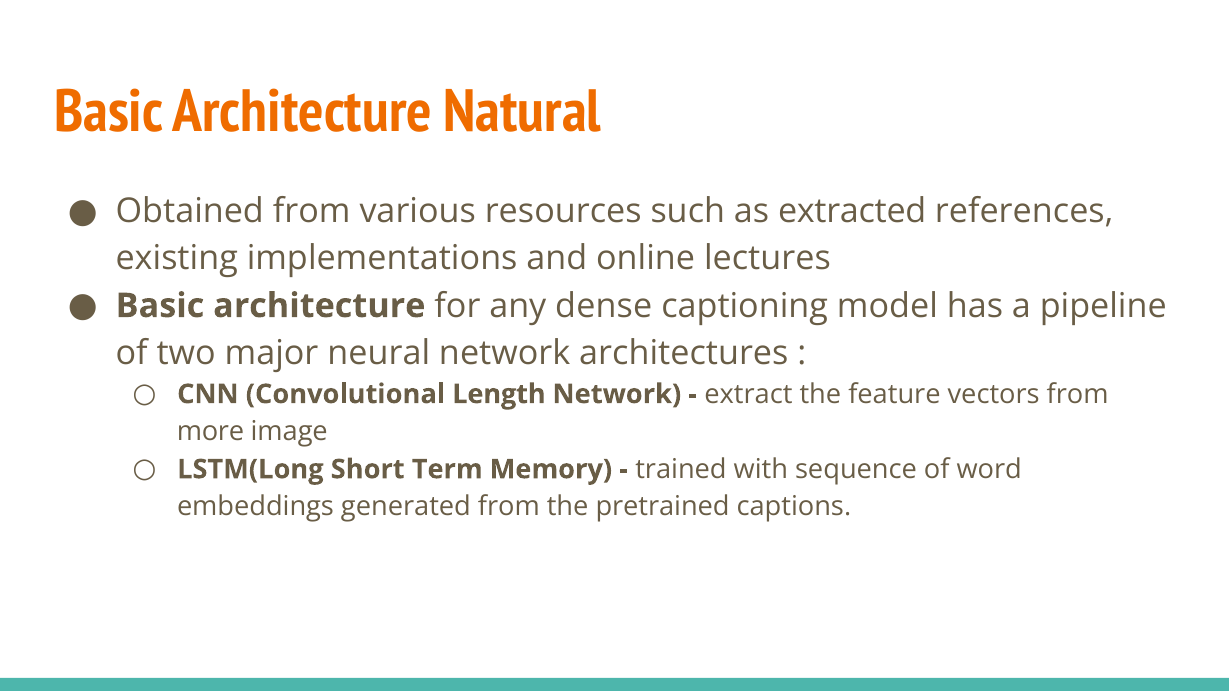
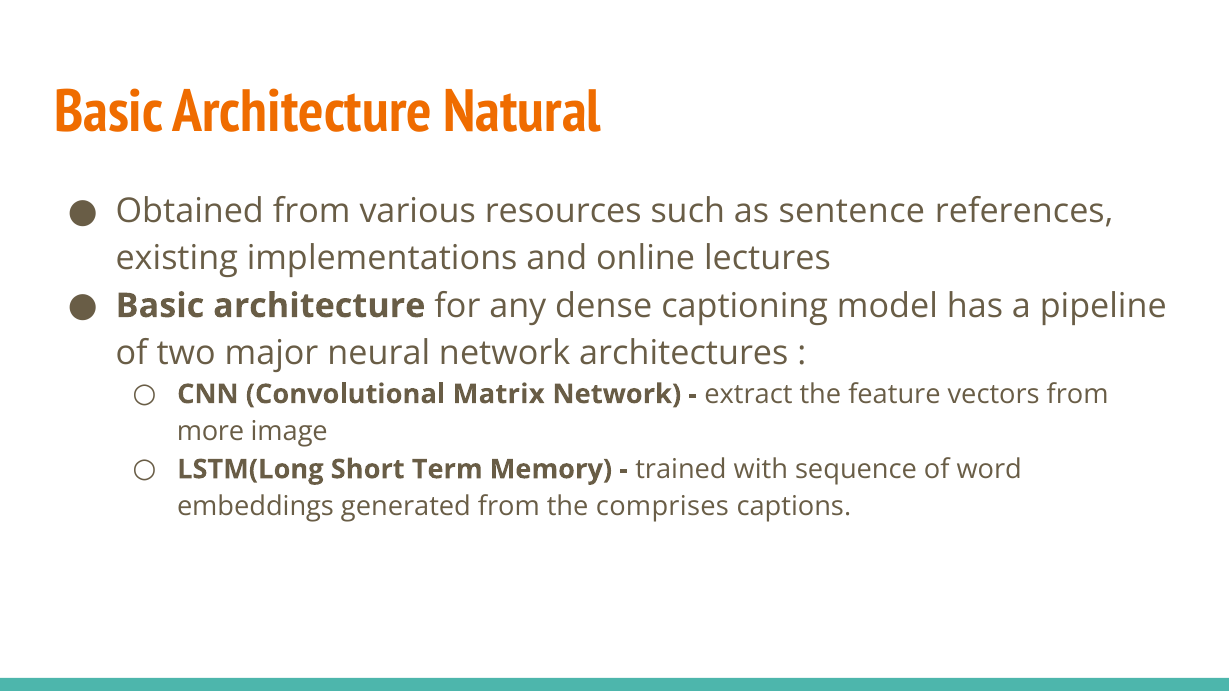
extracted: extracted -> sentence
Length: Length -> Matrix
pretrained: pretrained -> comprises
